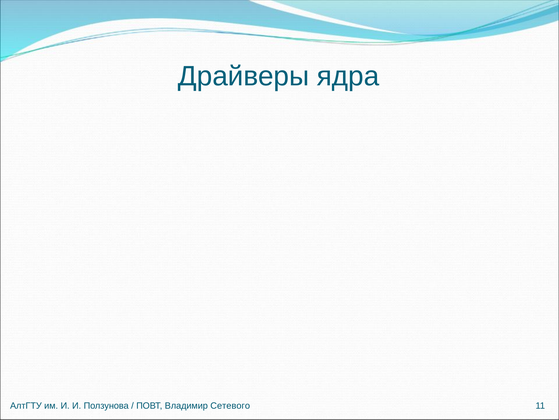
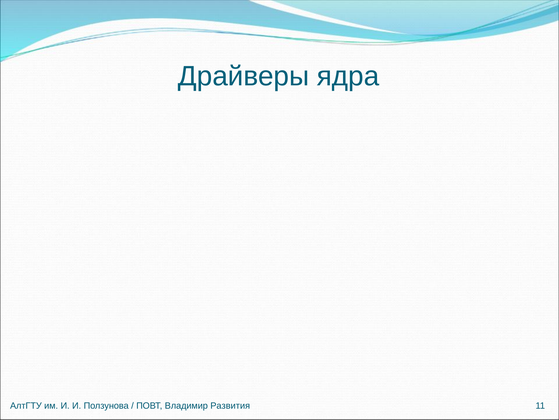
Сетевого: Сетевого -> Развития
